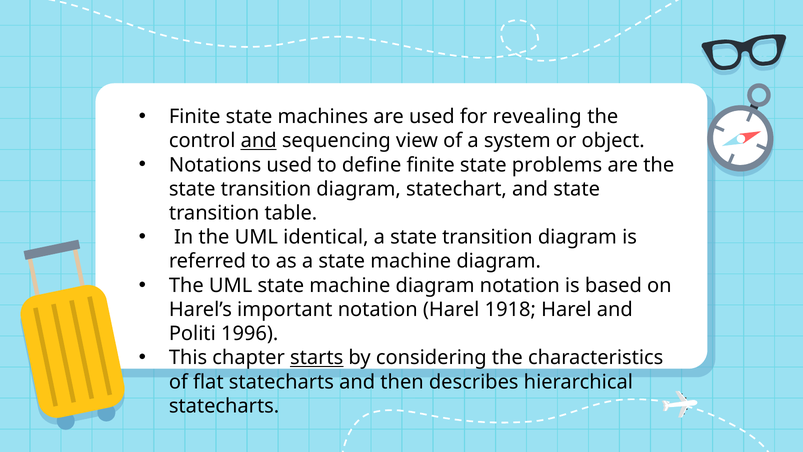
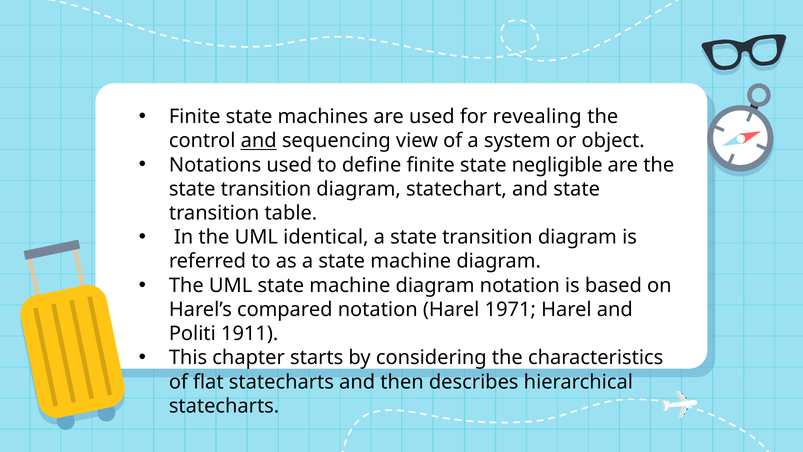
problems: problems -> negligible
important: important -> compared
1918: 1918 -> 1971
1996: 1996 -> 1911
starts underline: present -> none
